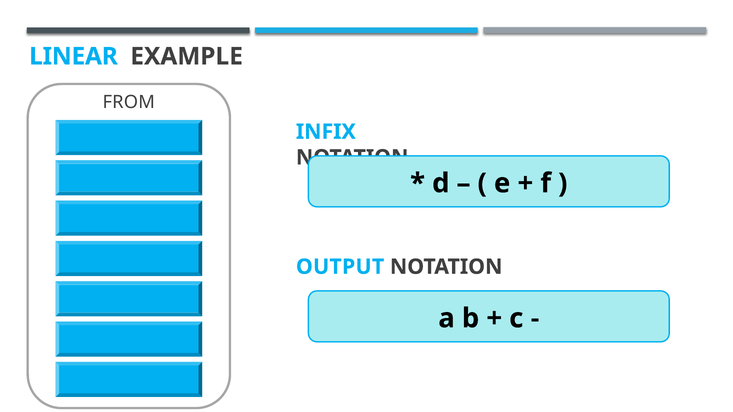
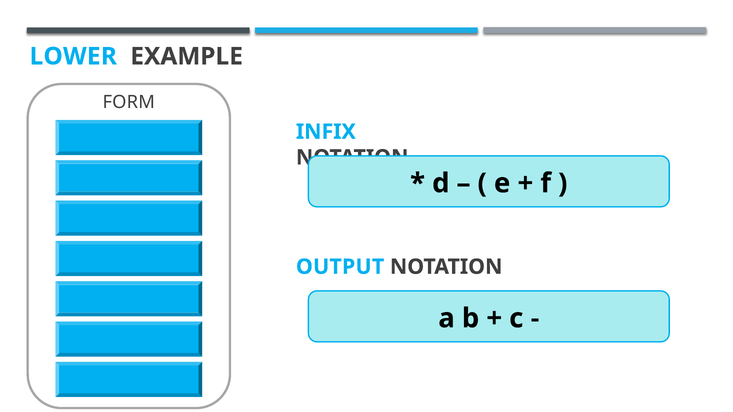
LINEAR: LINEAR -> LOWER
FROM: FROM -> FORM
